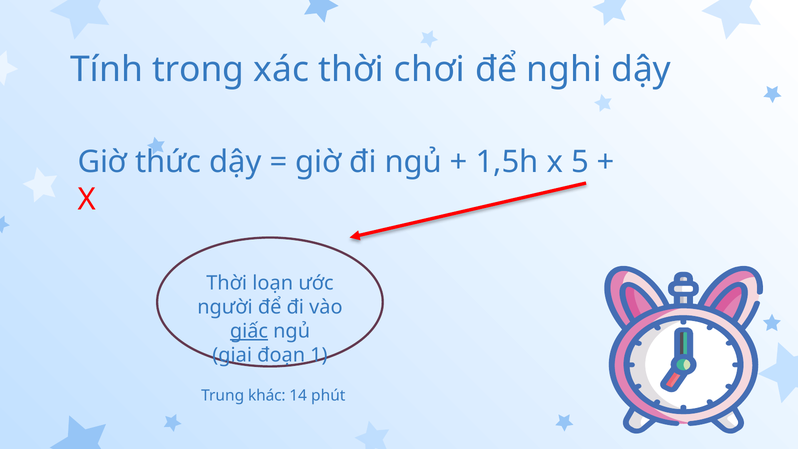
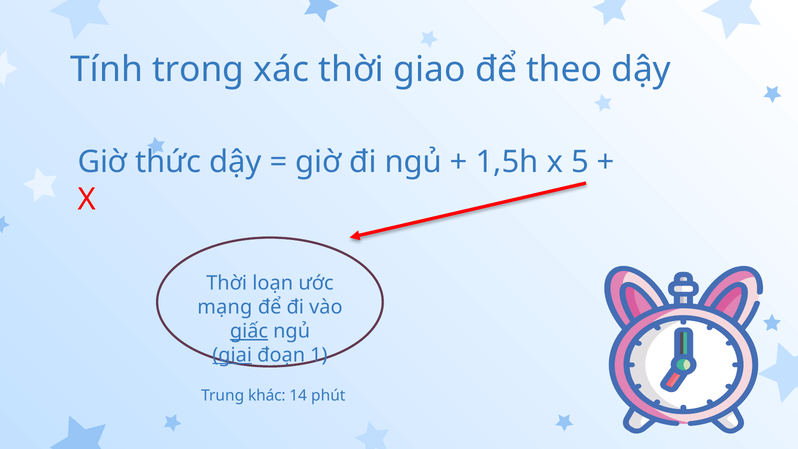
chơi: chơi -> giao
nghi: nghi -> theo
người: người -> mạng
giai underline: none -> present
